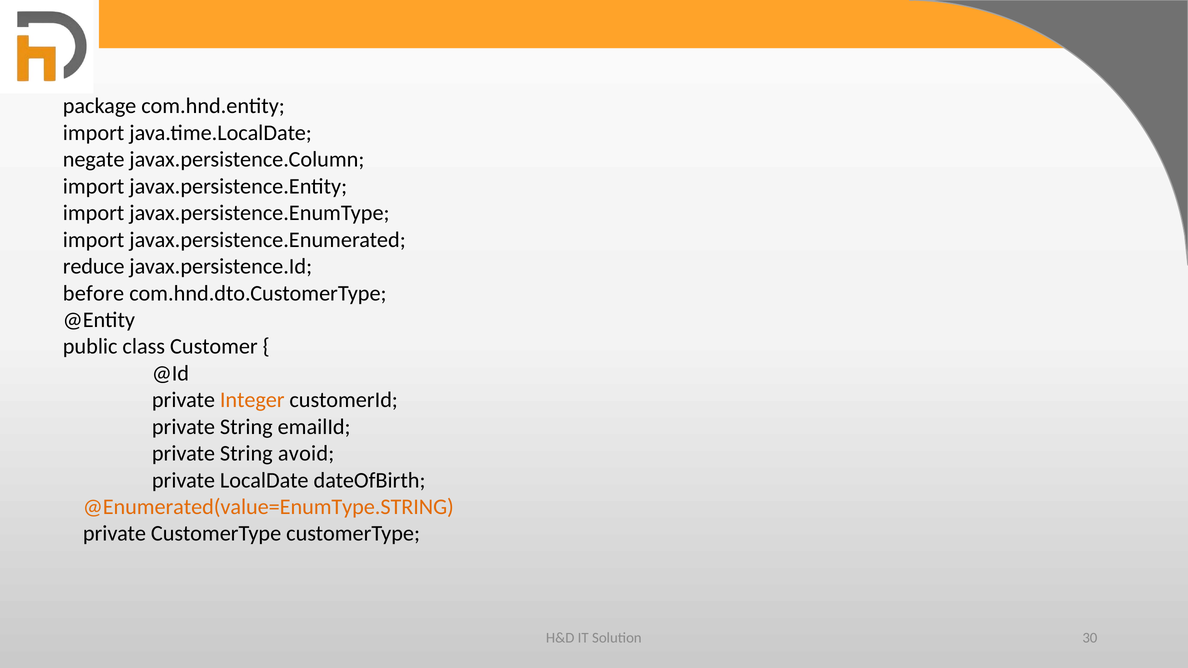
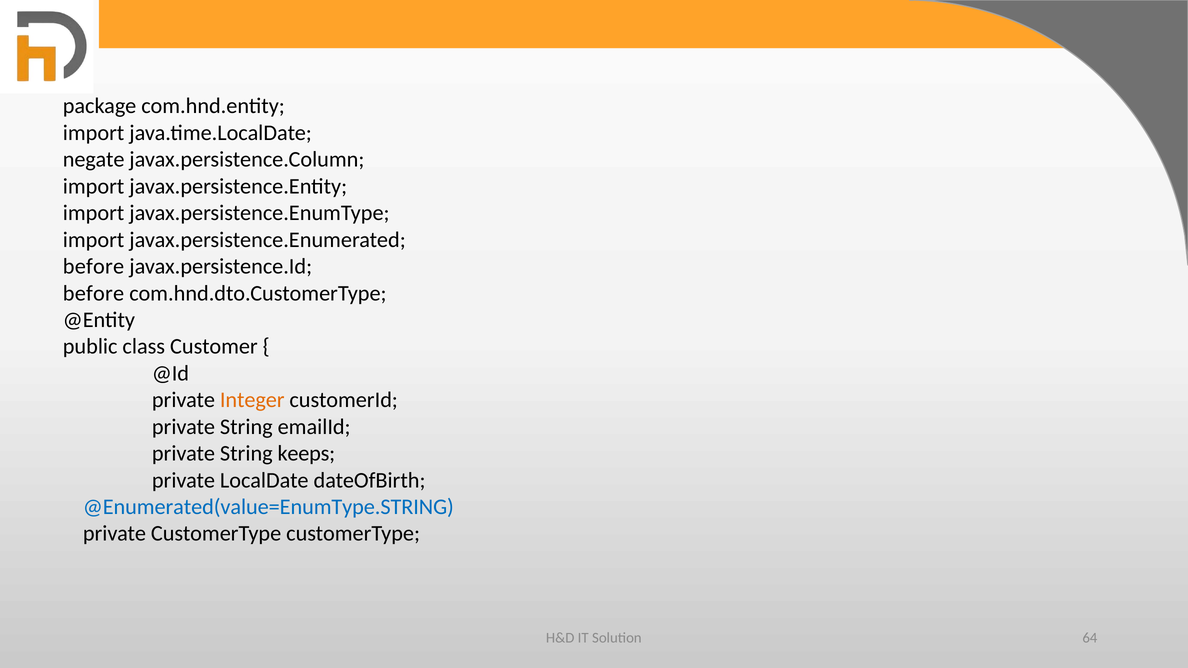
reduce at (94, 267): reduce -> before
avoid: avoid -> keeps
@Enumerated(value=EnumType.STRING colour: orange -> blue
30: 30 -> 64
